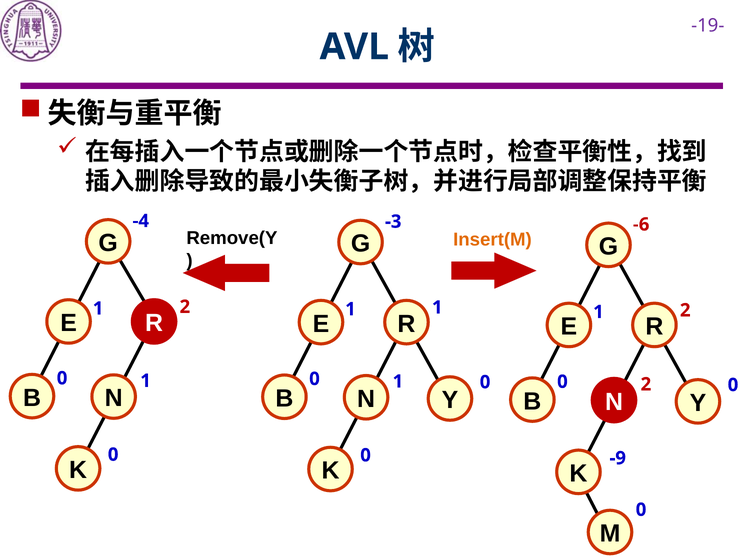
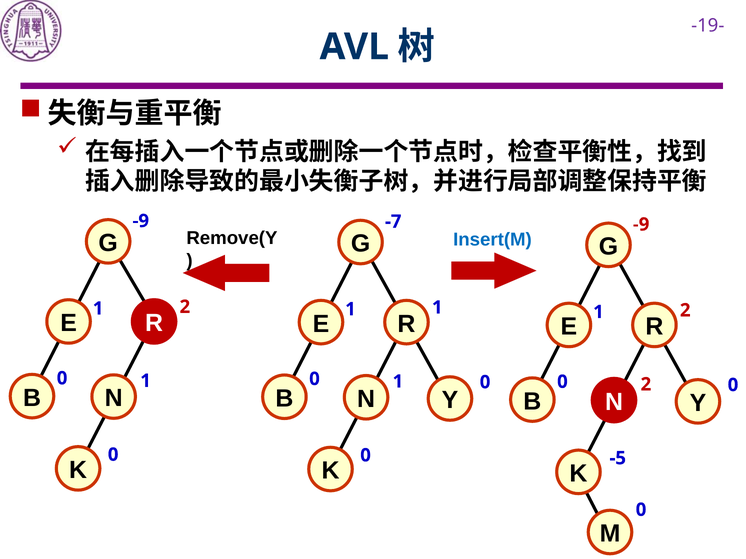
-4 at (141, 221): -4 -> -9
-3: -3 -> -7
-6 at (641, 225): -6 -> -9
Insert(M colour: orange -> blue
-9: -9 -> -5
